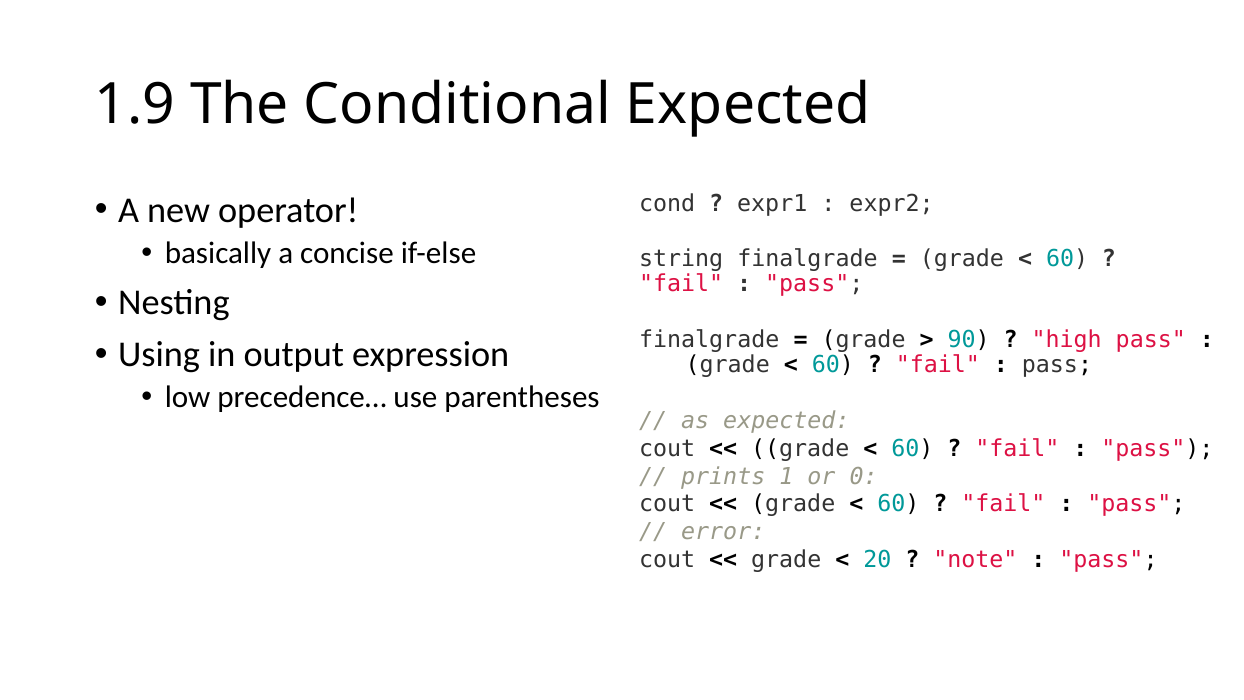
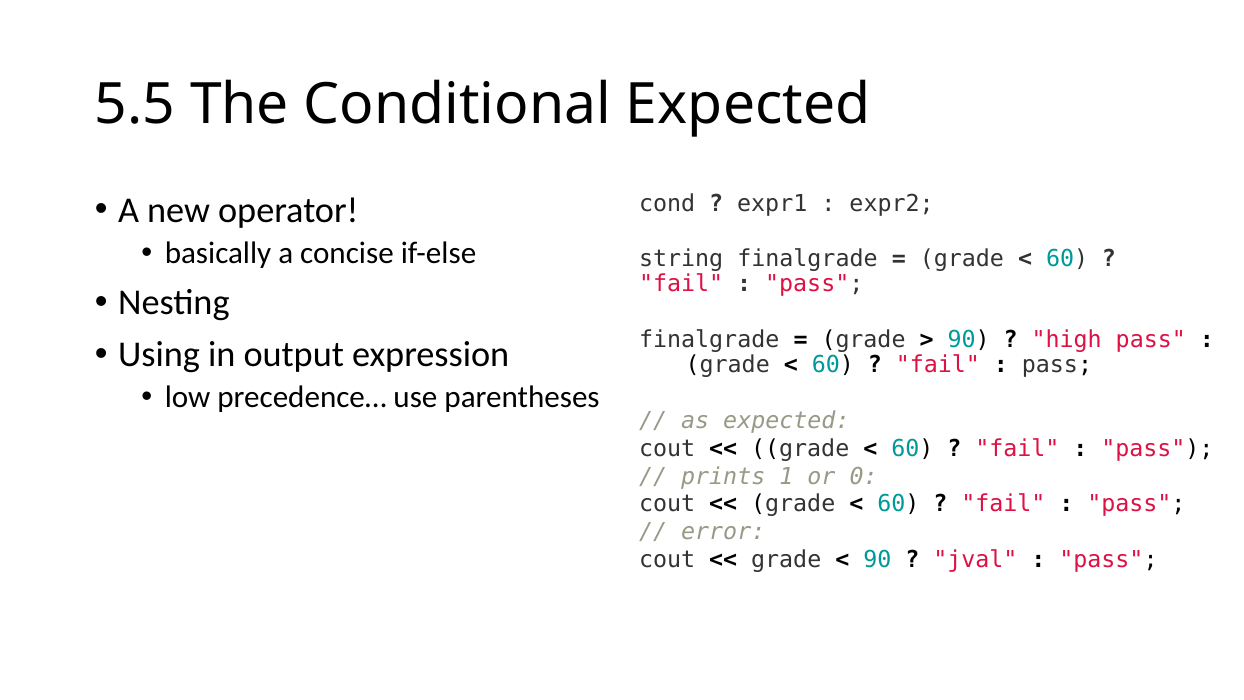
1.9: 1.9 -> 5.5
20 at (877, 560): 20 -> 90
note: note -> jval
